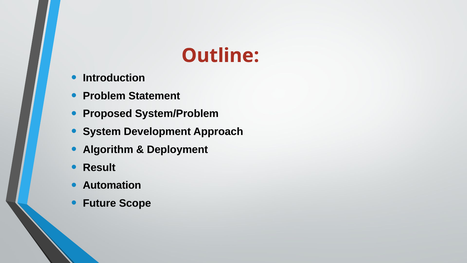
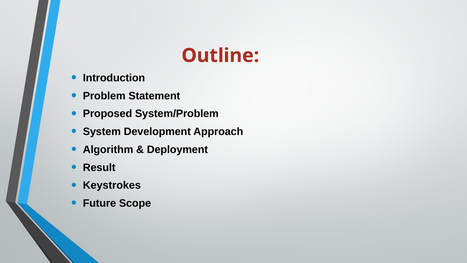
Automation: Automation -> Keystrokes
